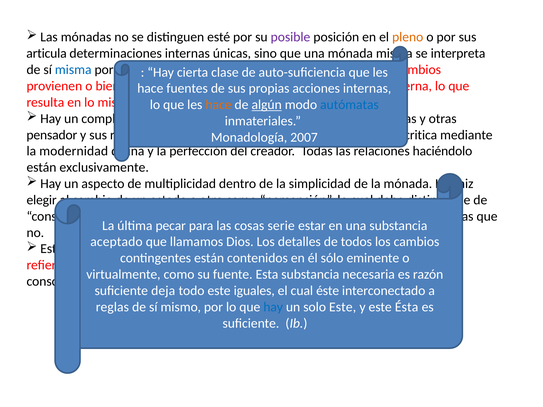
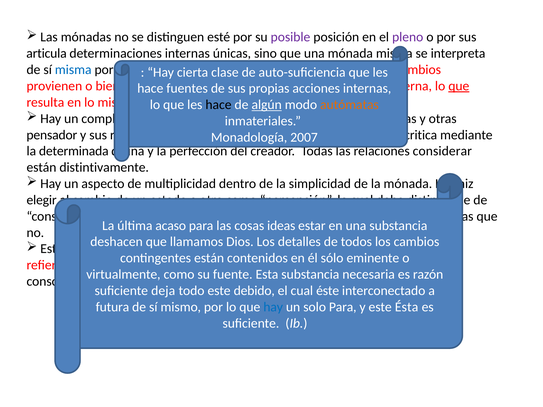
pleno colour: orange -> purple
que at (459, 86) underline: none -> present
hace at (218, 105) colour: orange -> black
autómatas colour: blue -> orange
modernidad: modernidad -> determinada
haciéndolo: haciéndolo -> considerar
exclusivamente: exclusivamente -> distintivamente
pecar: pecar -> acaso
serie: serie -> ideas
aceptado: aceptado -> deshacen
iguales: iguales -> debido
reglas: reglas -> futura
solo Este: Este -> Para
